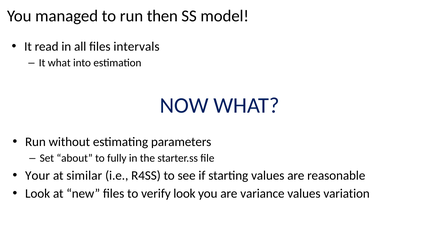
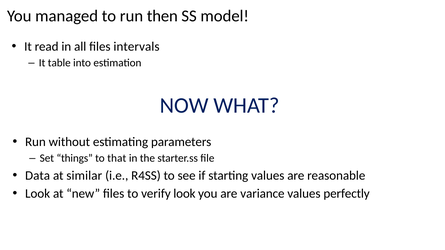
It what: what -> table
about: about -> things
fully: fully -> that
Your: Your -> Data
variation: variation -> perfectly
